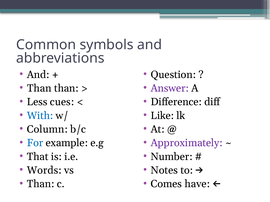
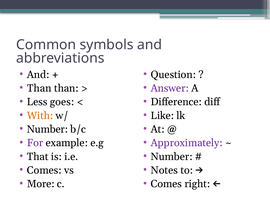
cues: cues -> goes
With colour: blue -> orange
Column at (47, 130): Column -> Number
For colour: blue -> purple
Words at (44, 171): Words -> Comes
Than at (41, 184): Than -> More
have: have -> right
